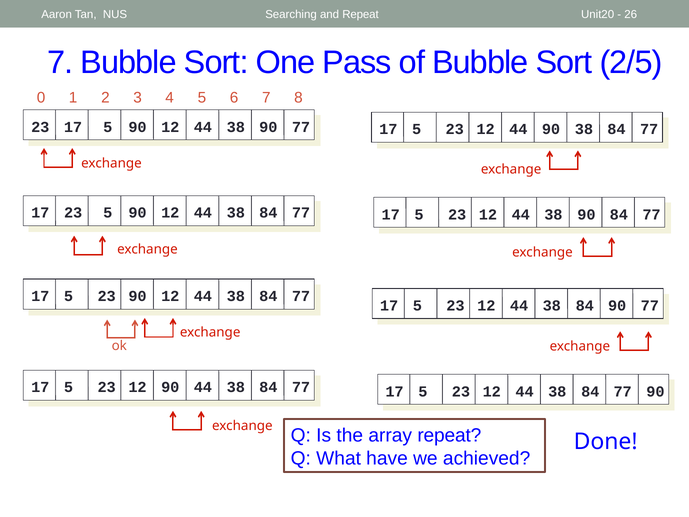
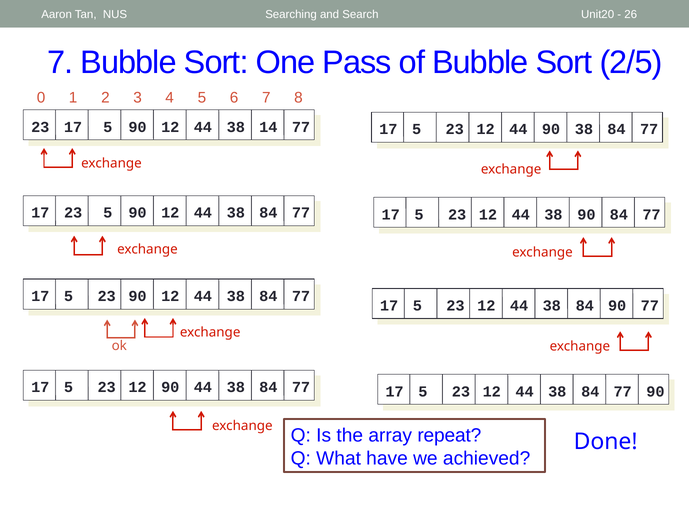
and Repeat: Repeat -> Search
90 at (268, 127): 90 -> 14
